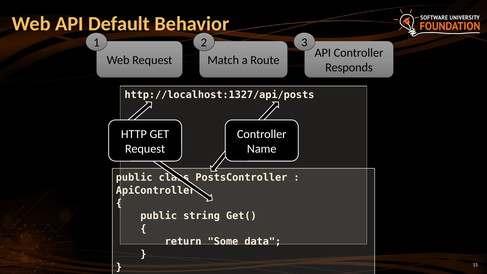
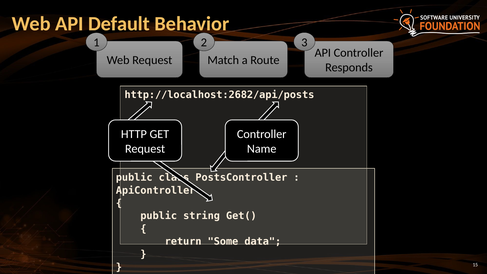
http://localhost:1327/api/posts: http://localhost:1327/api/posts -> http://localhost:2682/api/posts
